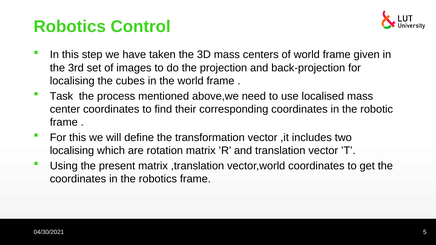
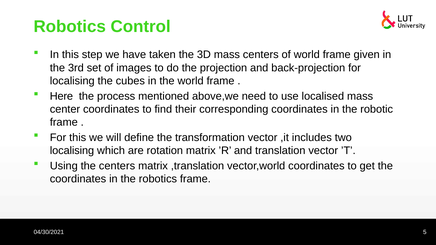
Task: Task -> Here
the present: present -> centers
